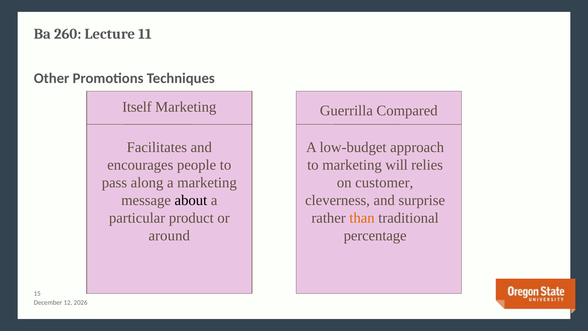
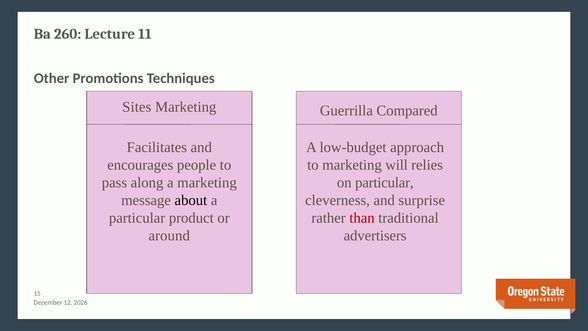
Itself: Itself -> Sites
on customer: customer -> particular
than colour: orange -> red
percentage: percentage -> advertisers
